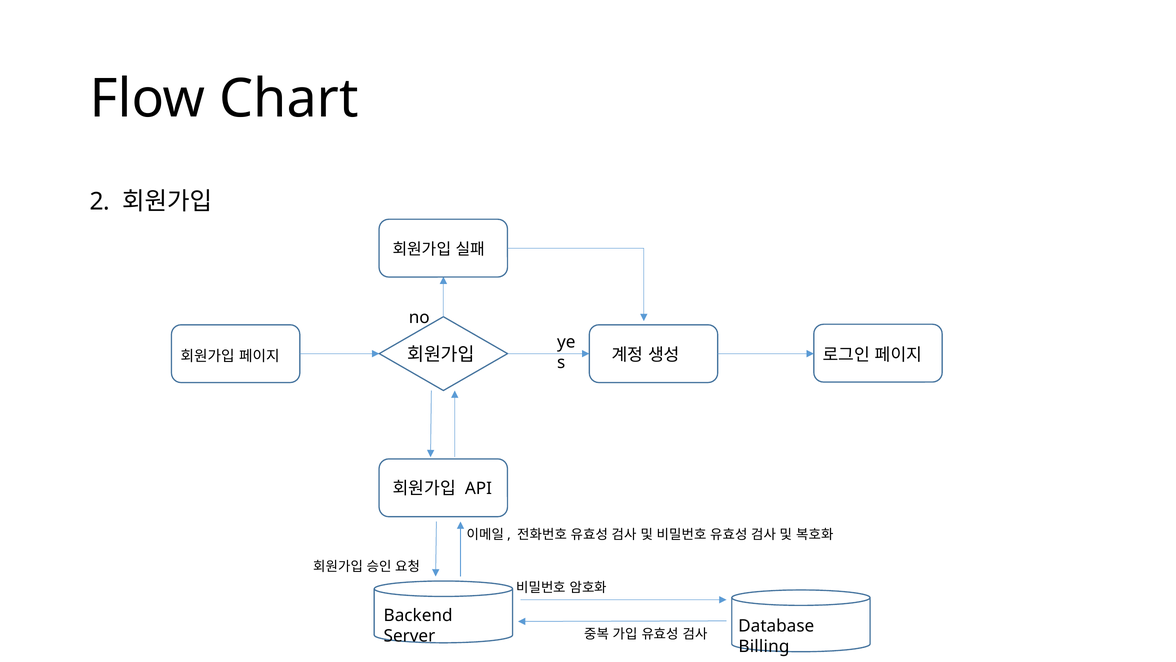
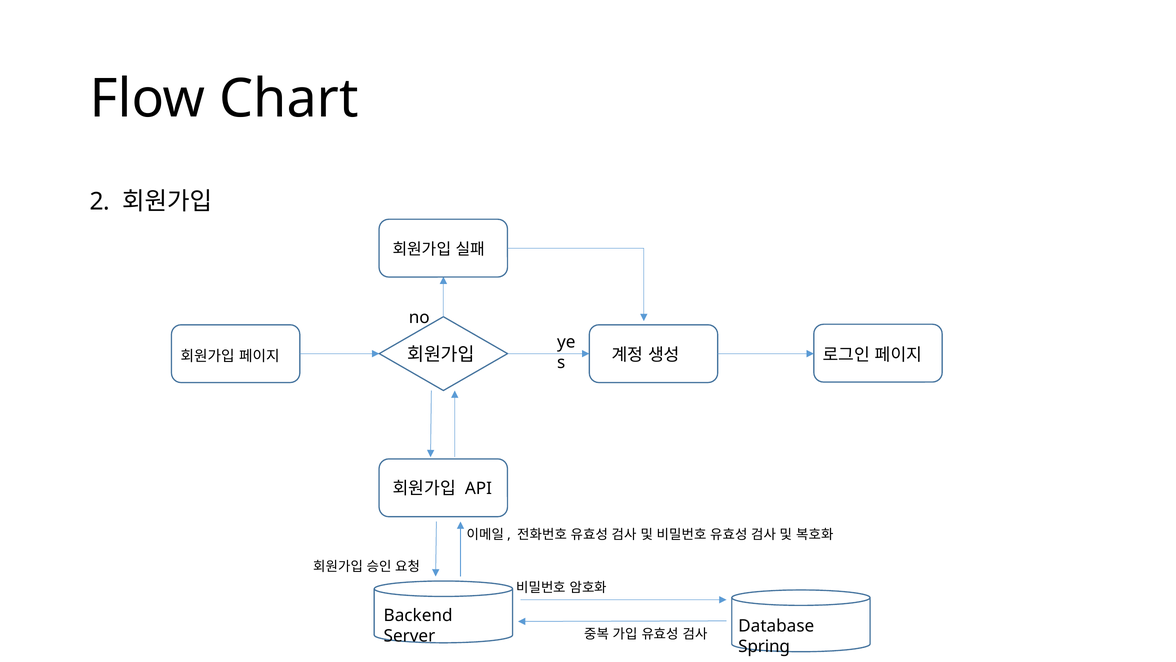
Billing: Billing -> Spring
